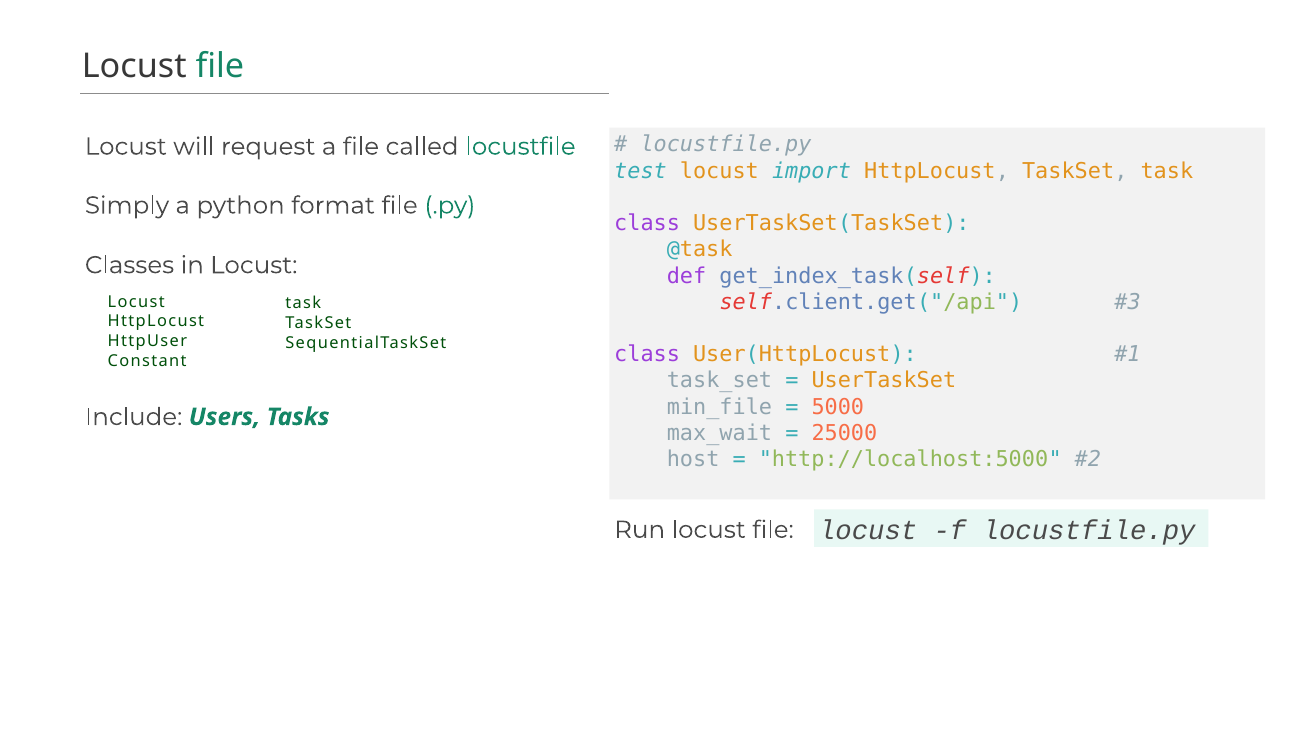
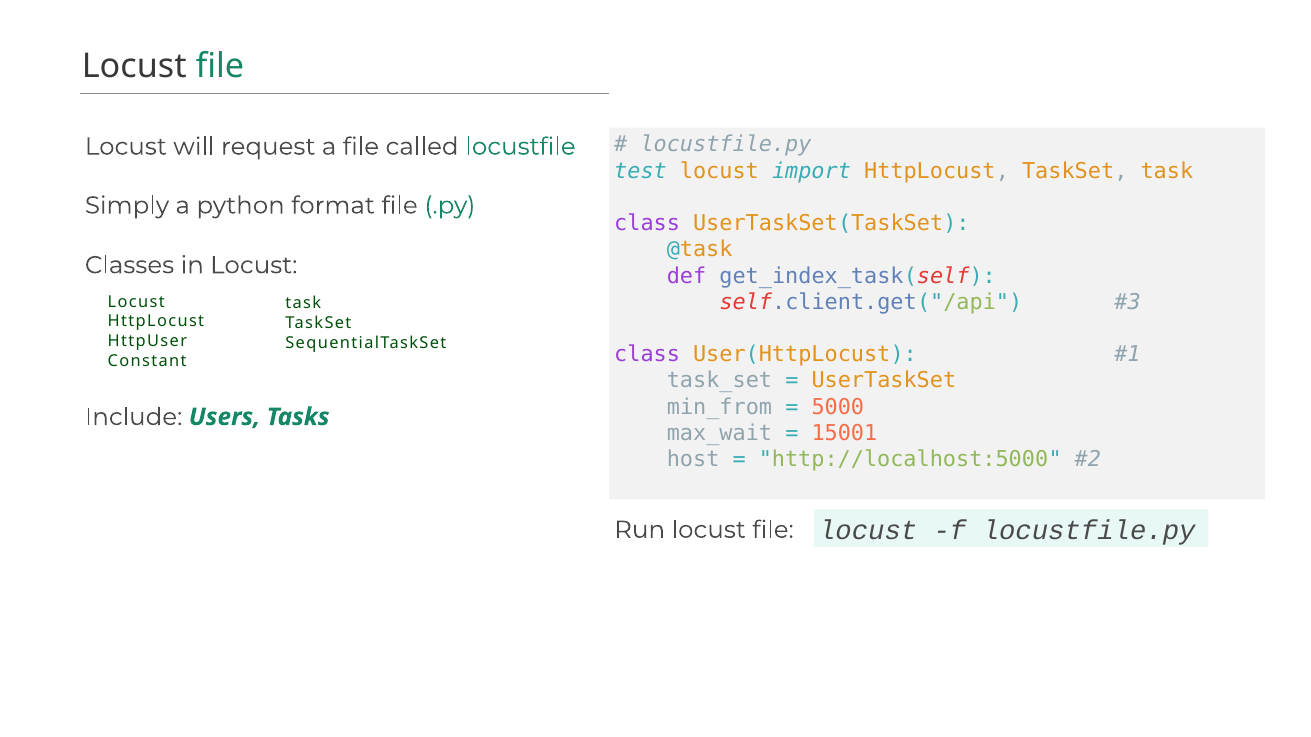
min_file: min_file -> min_from
25000: 25000 -> 15001
